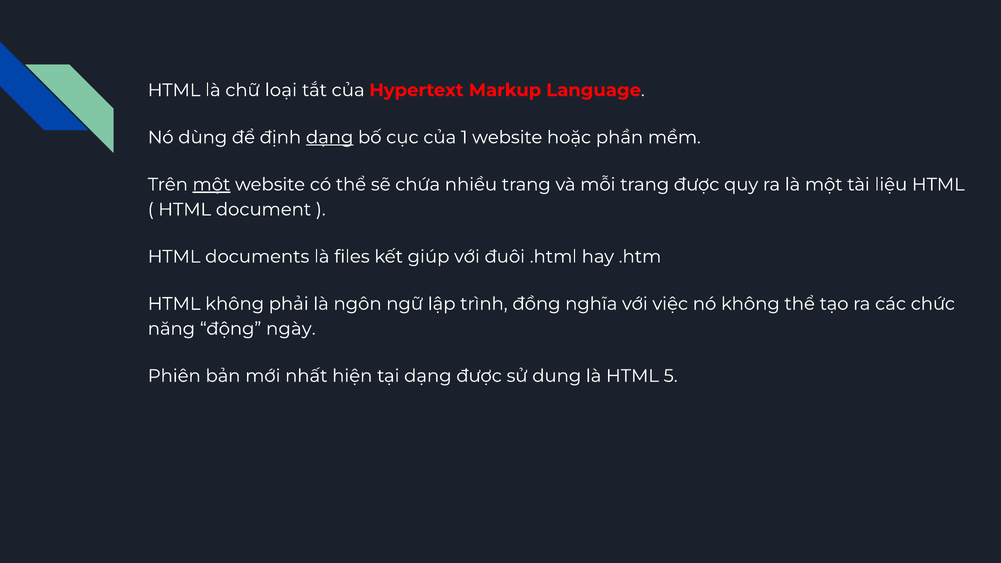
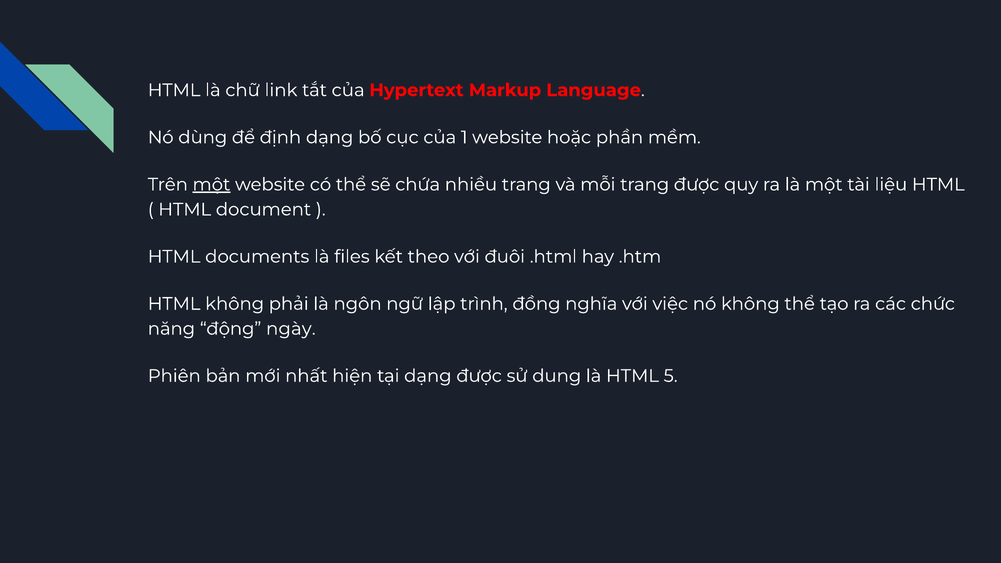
loại: loại -> link
dạng at (330, 137) underline: present -> none
giúp: giúp -> theo
